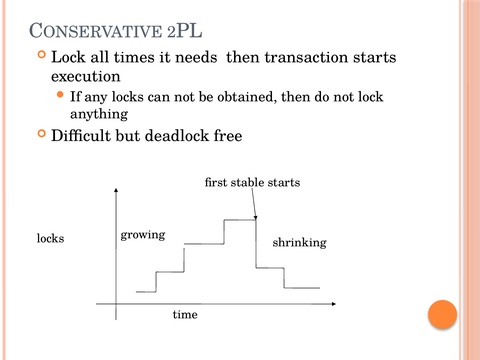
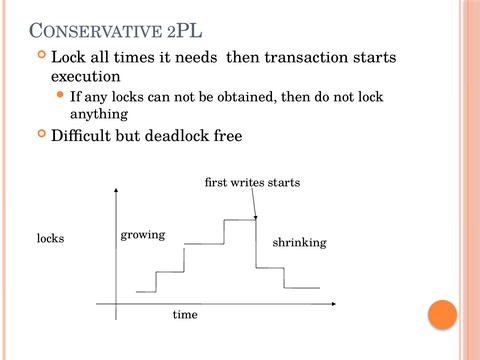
stable: stable -> writes
